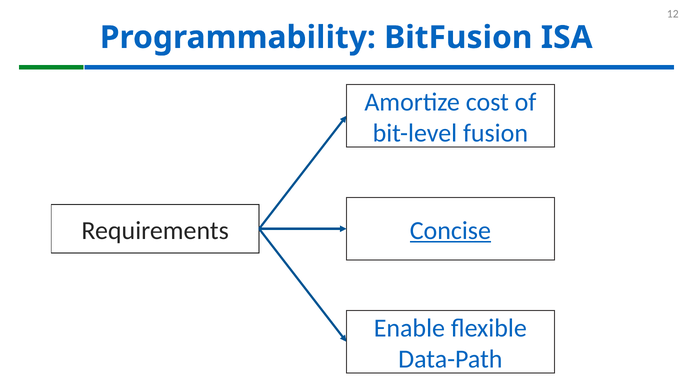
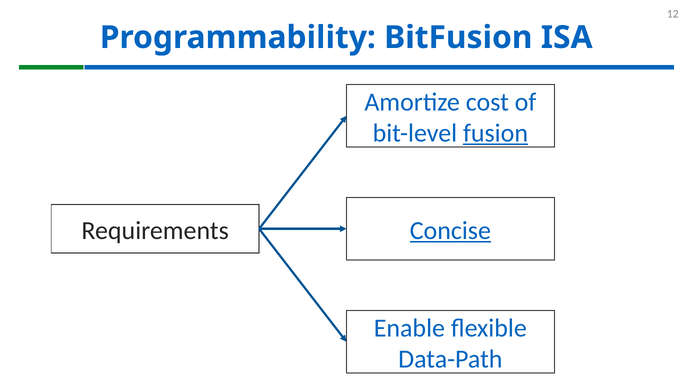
fusion underline: none -> present
